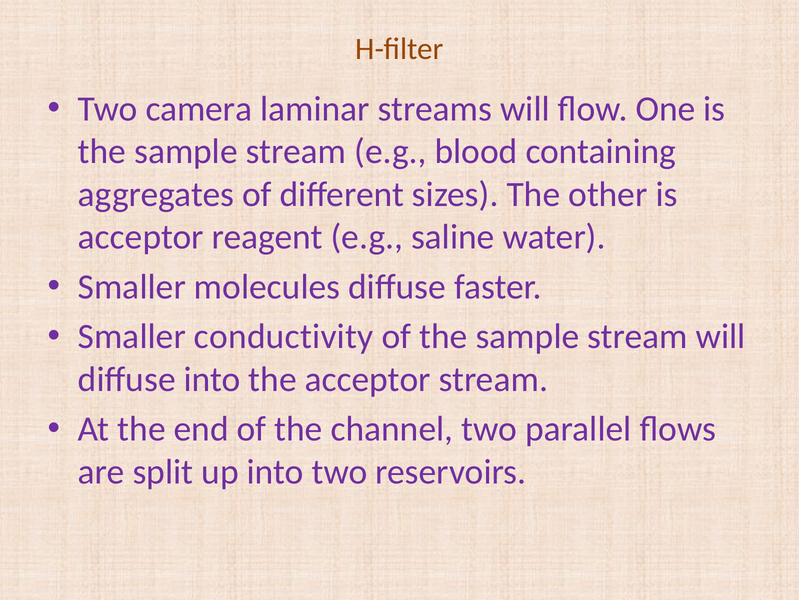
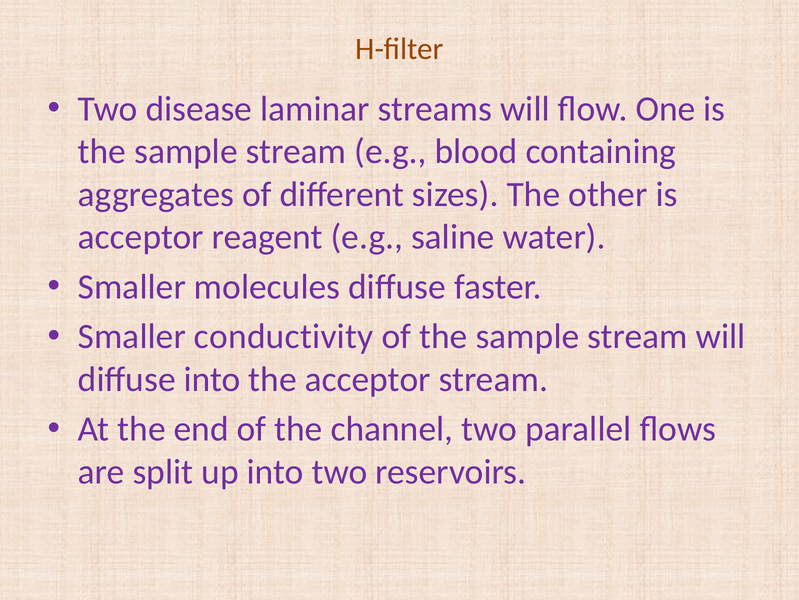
camera: camera -> disease
